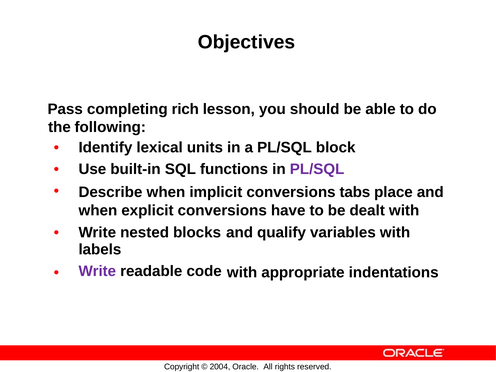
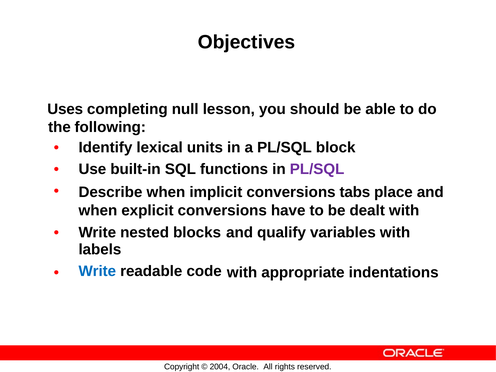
Pass: Pass -> Uses
rich: rich -> null
Write at (97, 271) colour: purple -> blue
